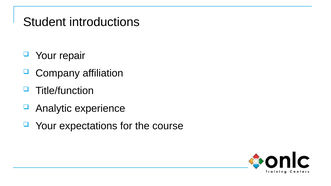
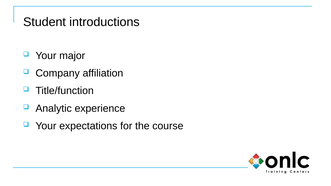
repair: repair -> major
